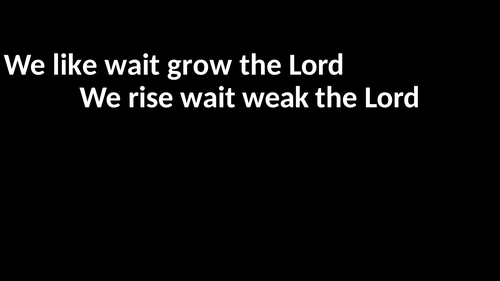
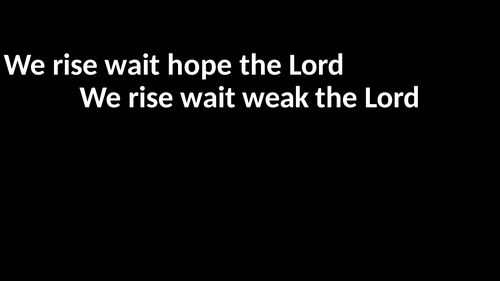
like at (75, 65): like -> rise
grow: grow -> hope
